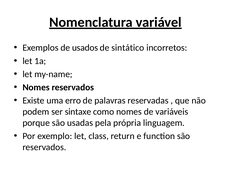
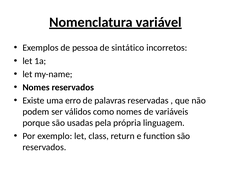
usados: usados -> pessoa
sintaxe: sintaxe -> válidos
